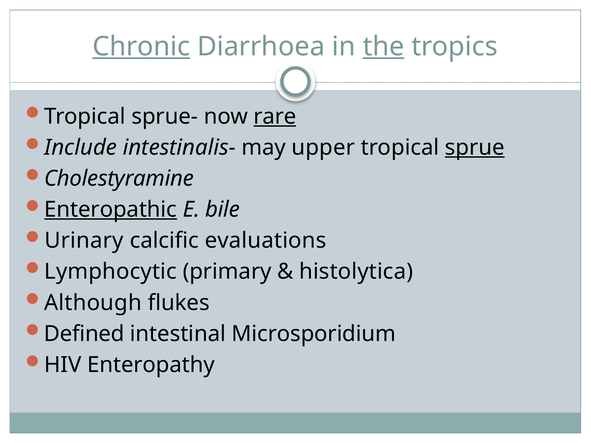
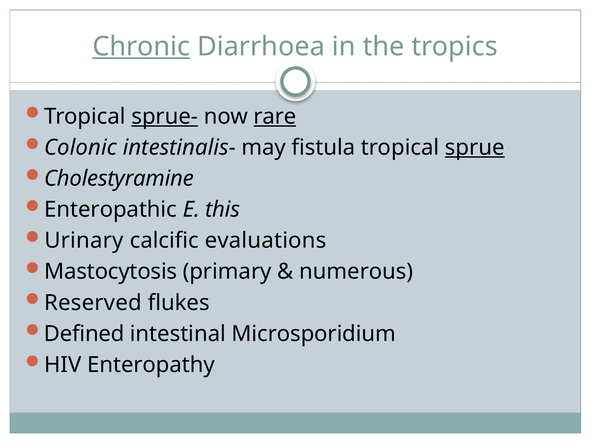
the underline: present -> none
sprue- underline: none -> present
Include: Include -> Colonic
upper: upper -> fistula
Enteropathic underline: present -> none
bile: bile -> this
Lymphocytic: Lymphocytic -> Mastocytosis
histolytica: histolytica -> numerous
Although: Although -> Reserved
